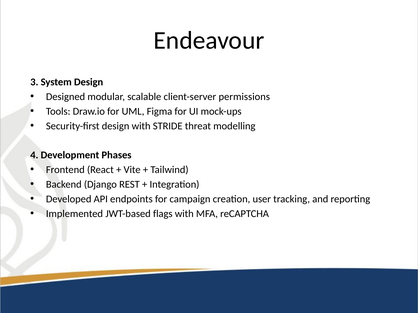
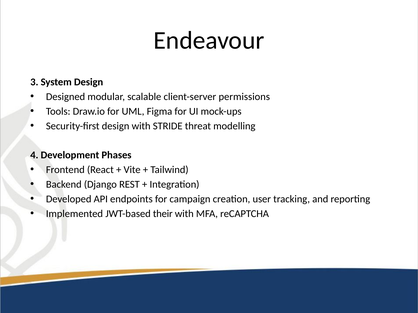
flags: flags -> their
